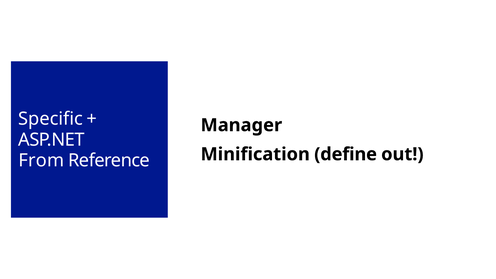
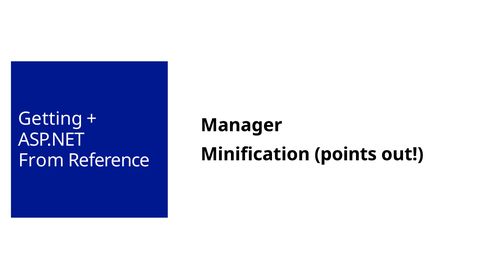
Specific: Specific -> Getting
define: define -> points
